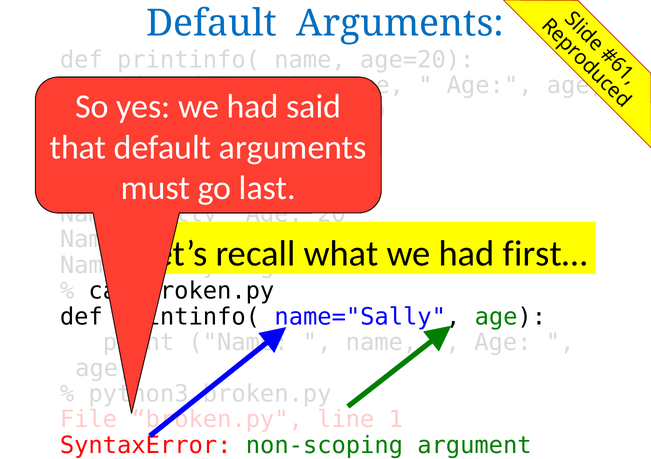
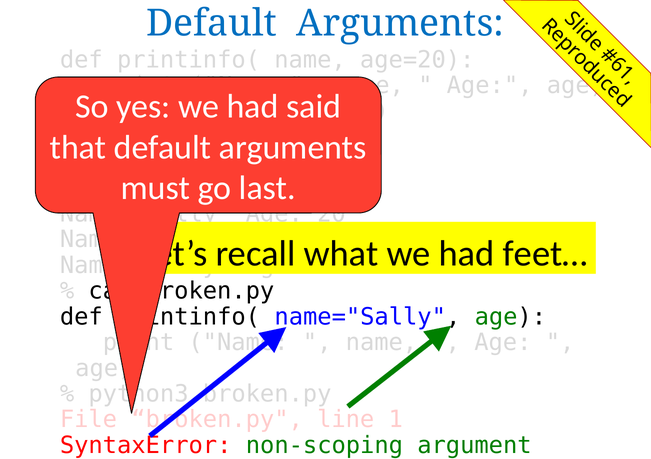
first…: first… -> feet…
